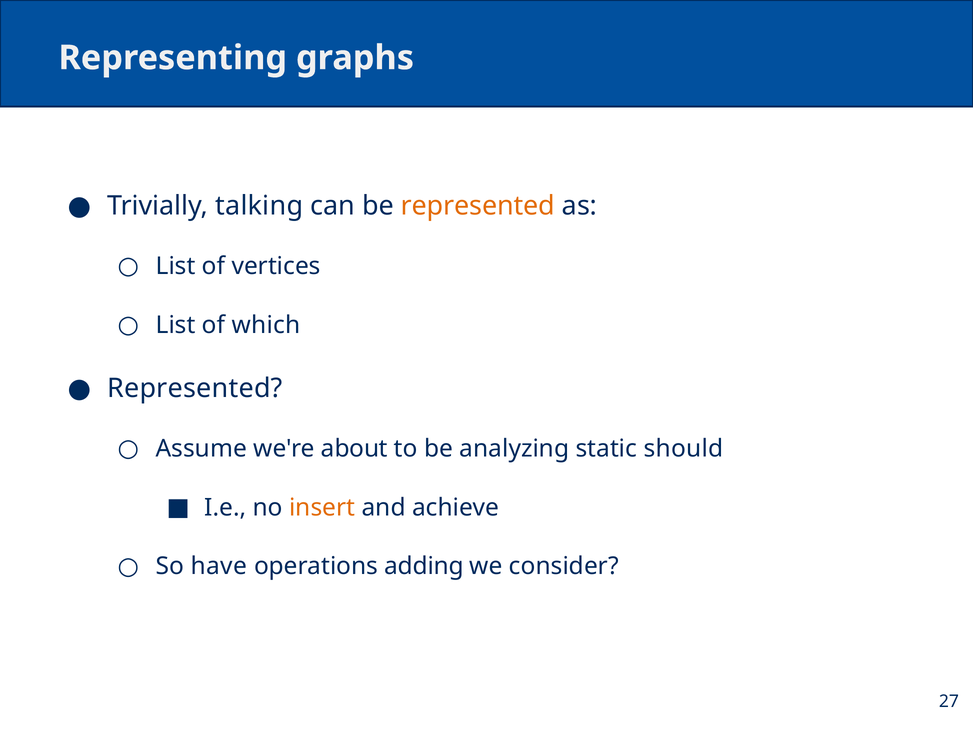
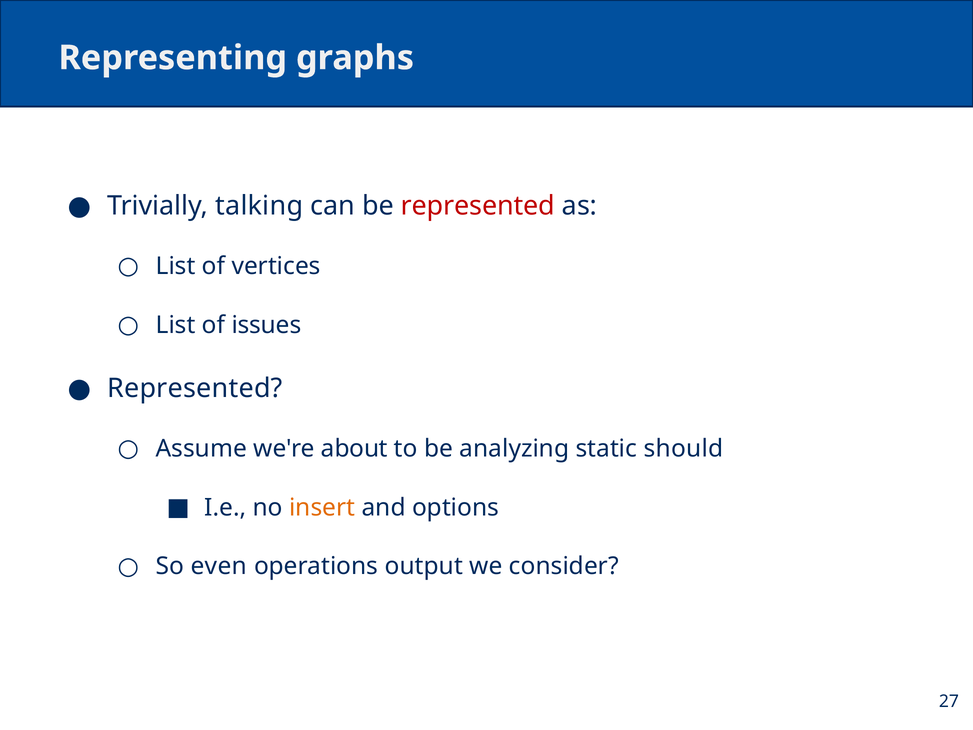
represented at (478, 206) colour: orange -> red
which: which -> issues
achieve: achieve -> options
have: have -> even
adding: adding -> output
